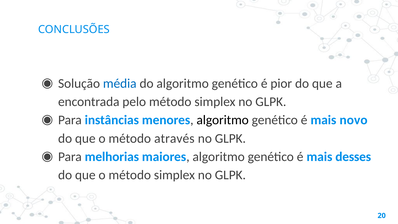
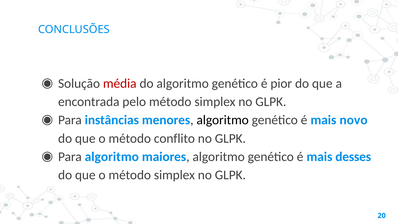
média colour: blue -> red
através: através -> conflito
Para melhorias: melhorias -> algoritmo
